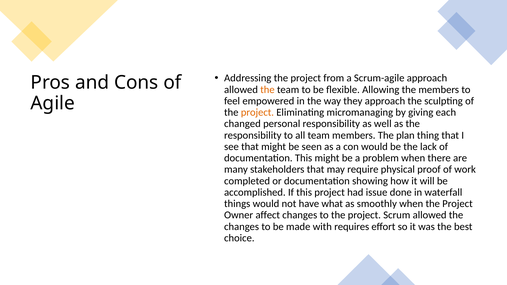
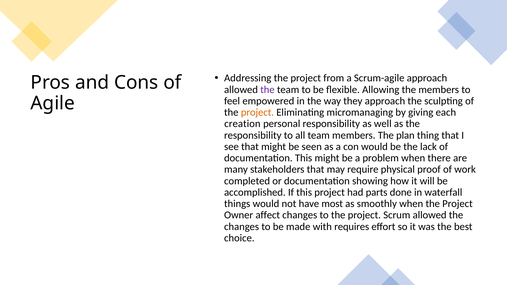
the at (267, 90) colour: orange -> purple
changed: changed -> creation
issue: issue -> parts
what: what -> most
